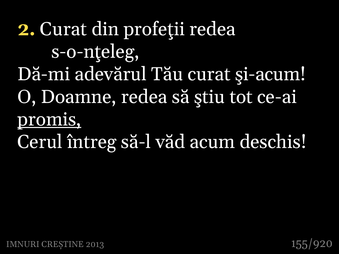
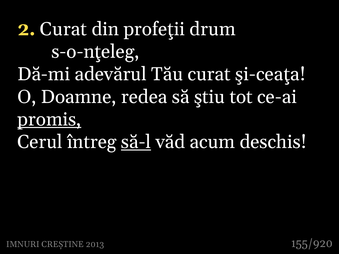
profeţii redea: redea -> drum
şi-acum: şi-acum -> şi-ceaţa
să-l underline: none -> present
